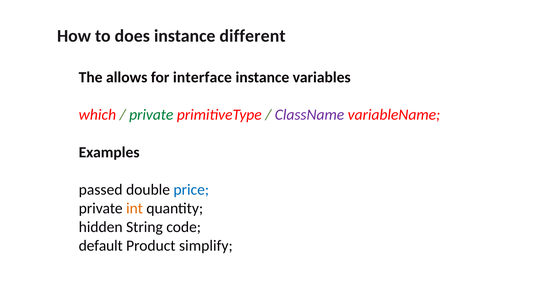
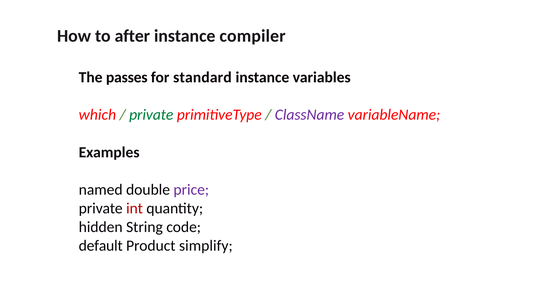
does: does -> after
different: different -> compiler
allows: allows -> passes
interface: interface -> standard
passed: passed -> named
price colour: blue -> purple
int colour: orange -> red
